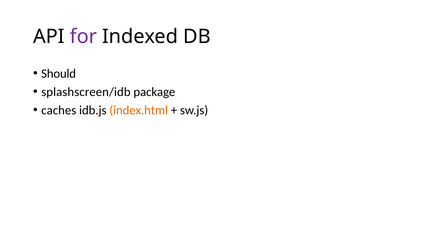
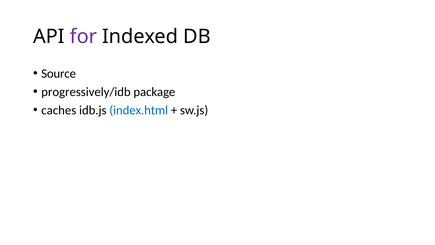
Should: Should -> Source
splashscreen/idb: splashscreen/idb -> progressively/idb
index.html colour: orange -> blue
